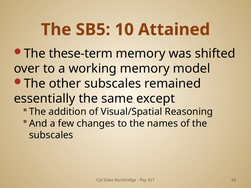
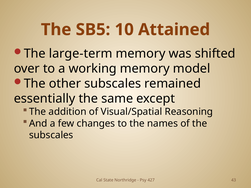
these-term: these-term -> large-term
